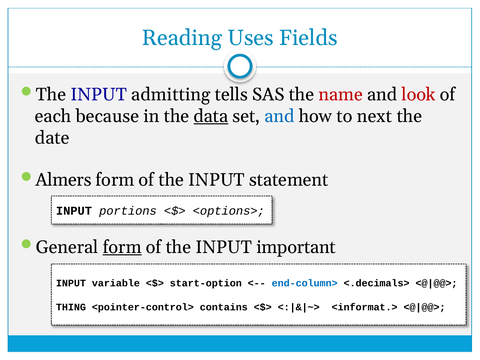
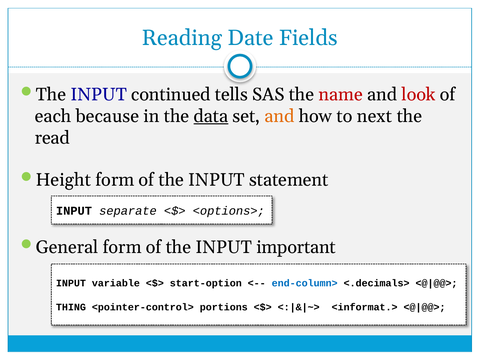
Uses: Uses -> Date
admitting: admitting -> continued
and at (279, 116) colour: blue -> orange
date: date -> read
Almers: Almers -> Height
portions: portions -> separate
form at (122, 247) underline: present -> none
contains: contains -> portions
